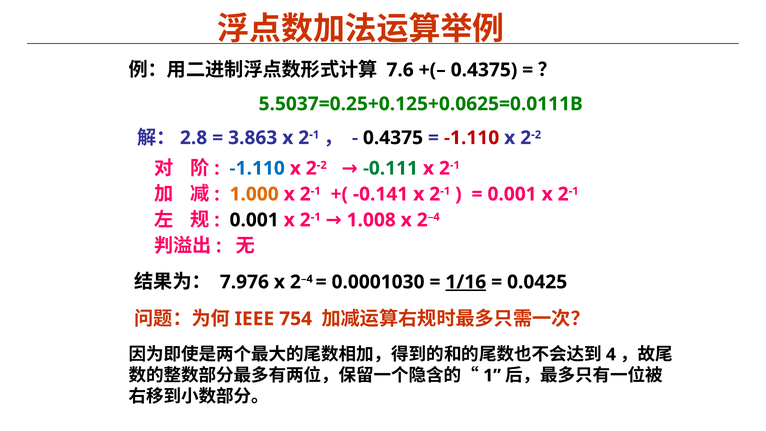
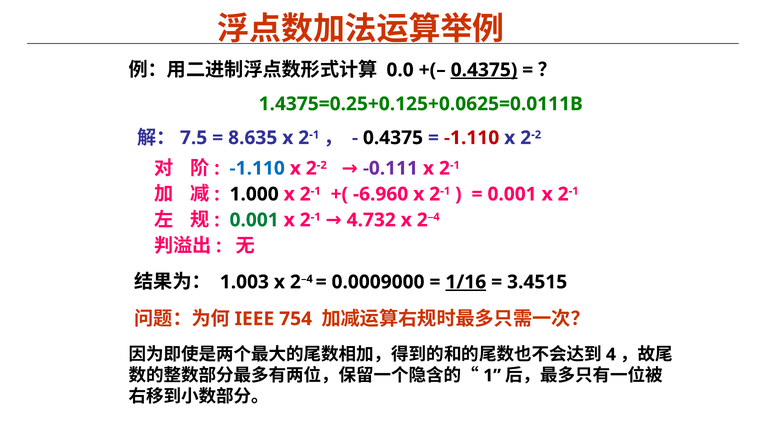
7.6: 7.6 -> 0.0
0.4375 at (484, 70) underline: none -> present
5.5037=0.25+0.125+0.0625=0.0111B: 5.5037=0.25+0.125+0.0625=0.0111B -> 1.4375=0.25+0.125+0.0625=0.0111B
2.8: 2.8 -> 7.5
3.863: 3.863 -> 8.635
-0.111 colour: green -> purple
1.000 colour: orange -> black
-0.141: -0.141 -> -6.960
0.001 at (254, 220) colour: black -> green
1.008: 1.008 -> 4.732
7.976: 7.976 -> 1.003
0.0001030: 0.0001030 -> 0.0009000
0.0425: 0.0425 -> 3.4515
